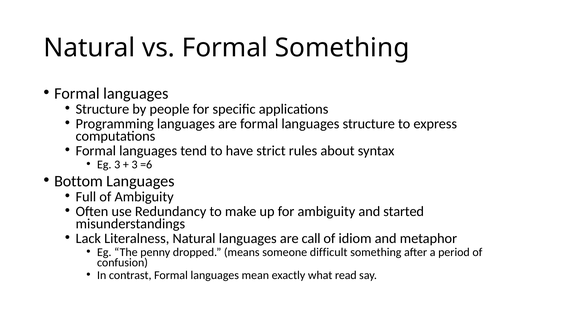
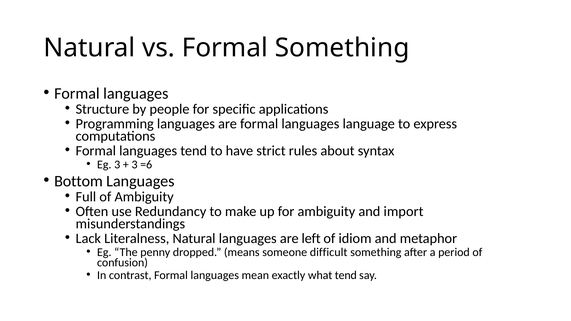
languages structure: structure -> language
started: started -> import
call: call -> left
what read: read -> tend
